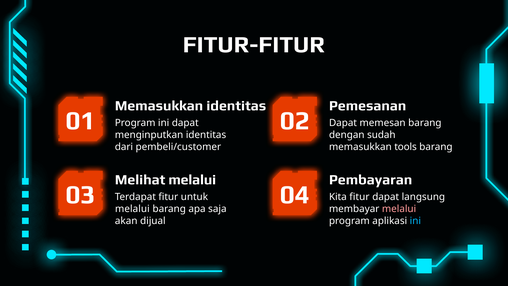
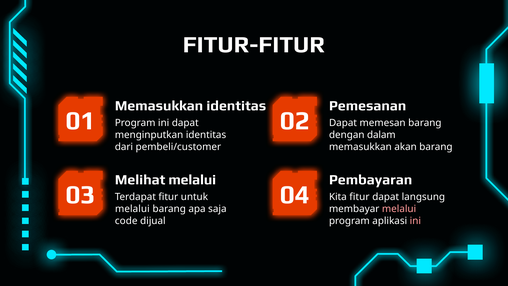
sudah: sudah -> dalam
tools: tools -> akan
akan: akan -> code
ini at (415, 221) colour: light blue -> pink
